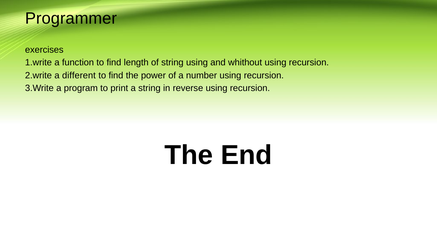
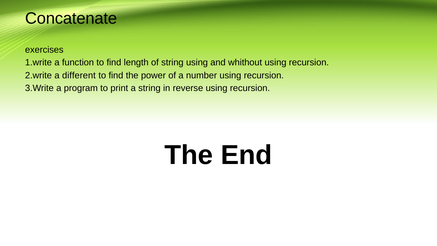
Programmer: Programmer -> Concatenate
